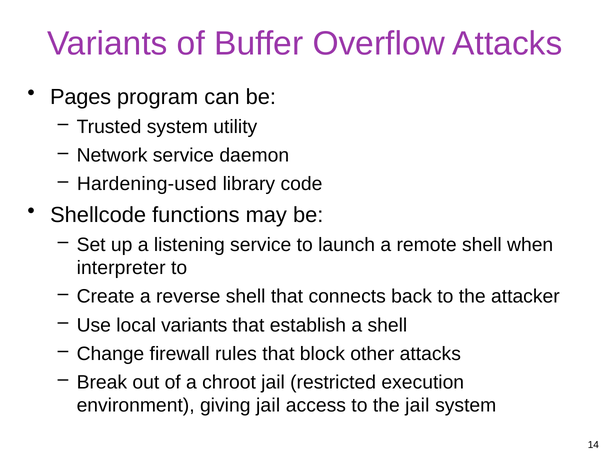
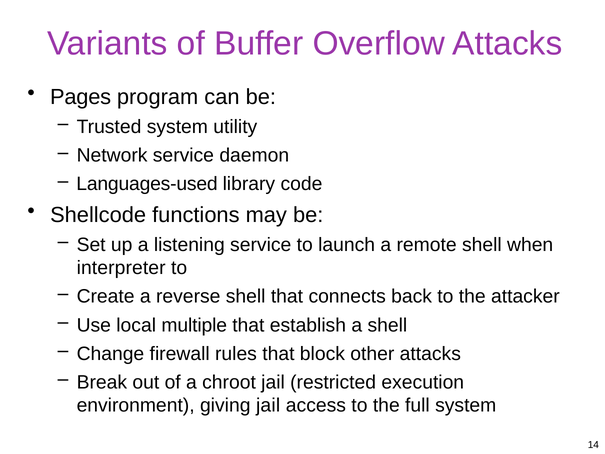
Hardening-used: Hardening-used -> Languages-used
local variants: variants -> multiple
the jail: jail -> full
